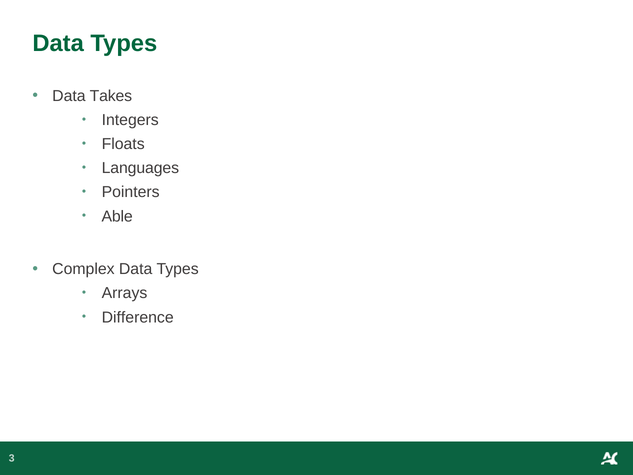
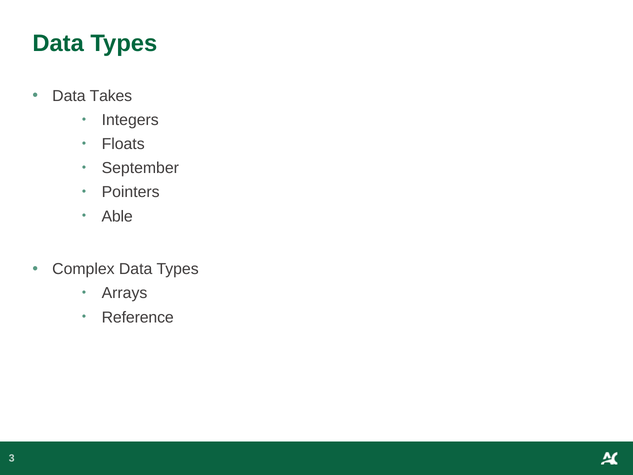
Languages: Languages -> September
Difference: Difference -> Reference
